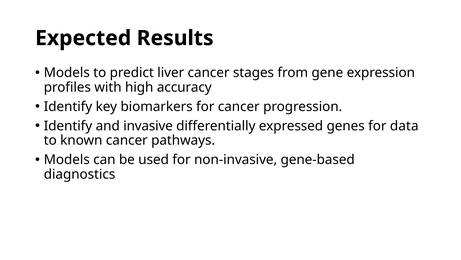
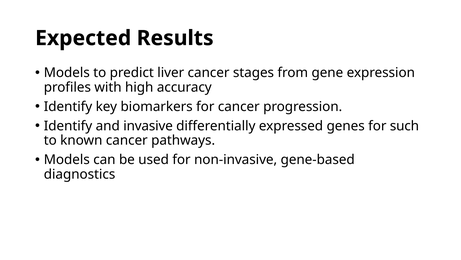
data: data -> such
